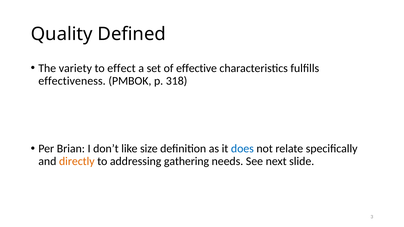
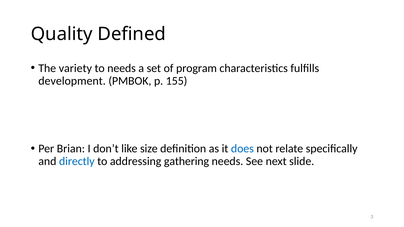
to effect: effect -> needs
effective: effective -> program
effectiveness: effectiveness -> development
318: 318 -> 155
directly colour: orange -> blue
